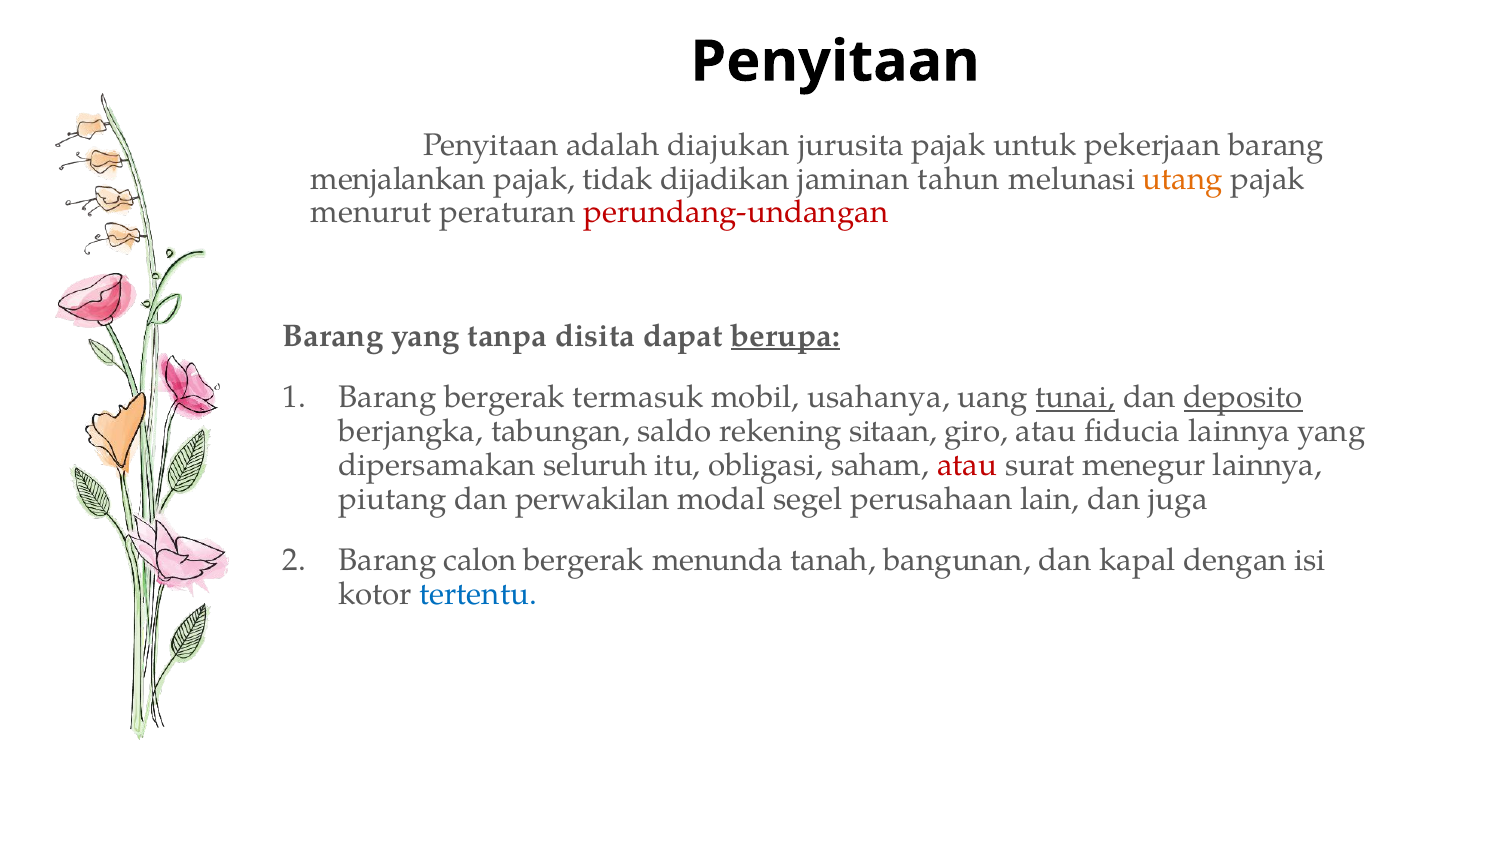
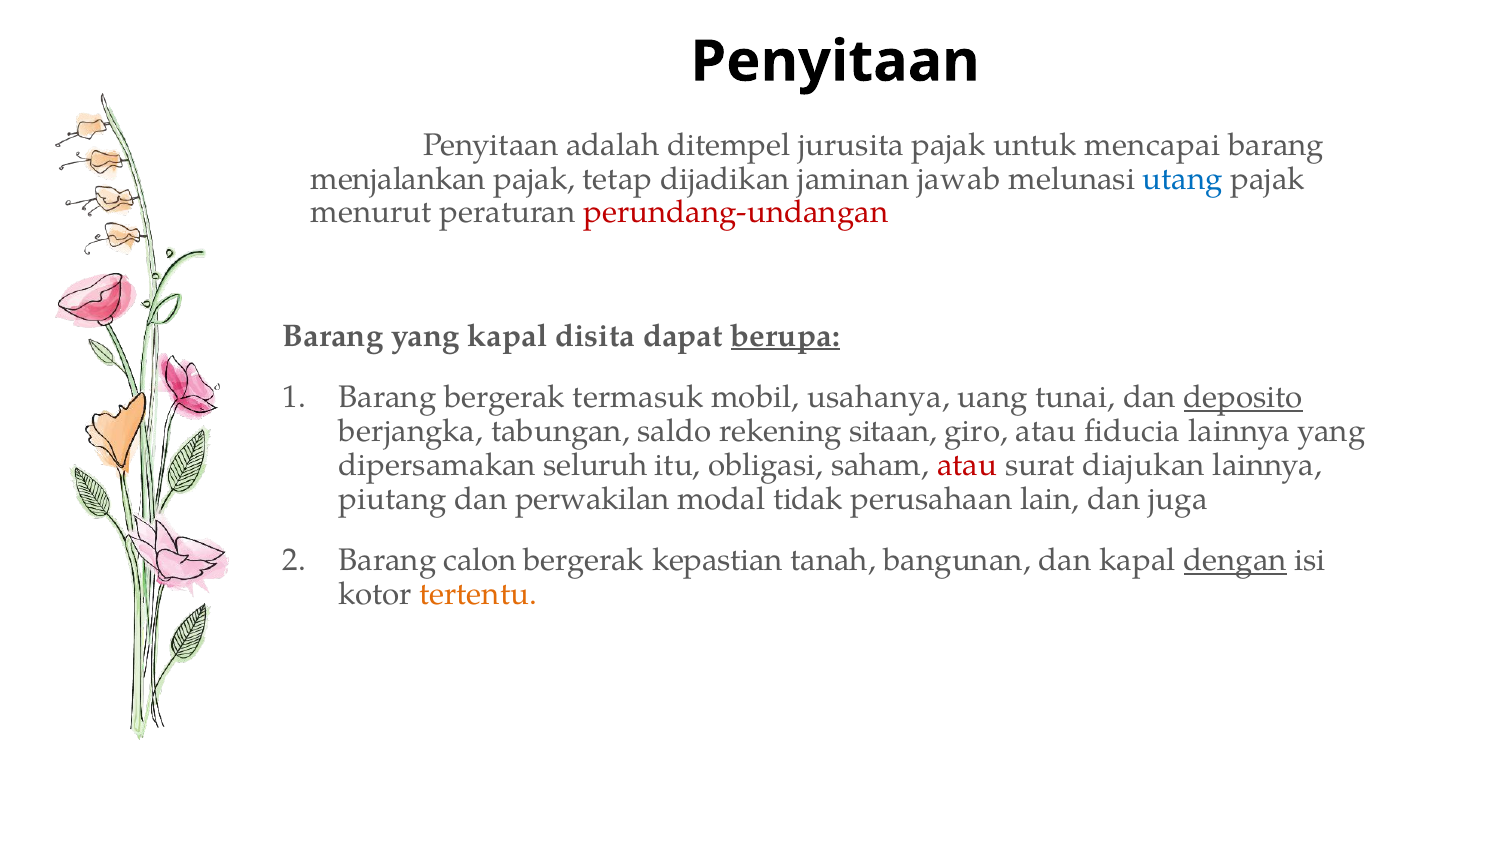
diajukan: diajukan -> ditempel
pekerjaan: pekerjaan -> mencapai
tidak: tidak -> tetap
tahun: tahun -> jawab
utang colour: orange -> blue
yang tanpa: tanpa -> kapal
tunai underline: present -> none
menegur: menegur -> diajukan
segel: segel -> tidak
menunda: menunda -> kepastian
dengan underline: none -> present
tertentu colour: blue -> orange
